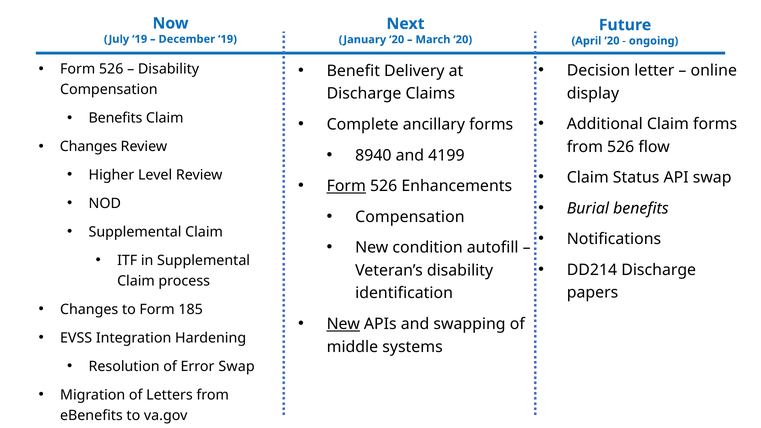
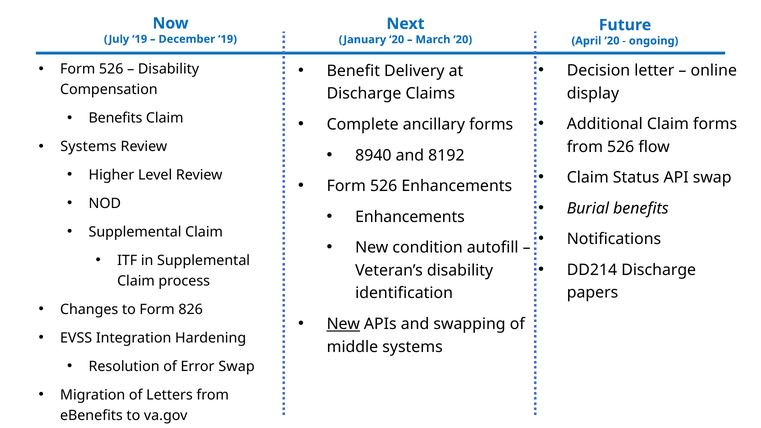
Changes at (89, 147): Changes -> Systems
4199: 4199 -> 8192
Form at (346, 186) underline: present -> none
Compensation at (410, 217): Compensation -> Enhancements
185: 185 -> 826
